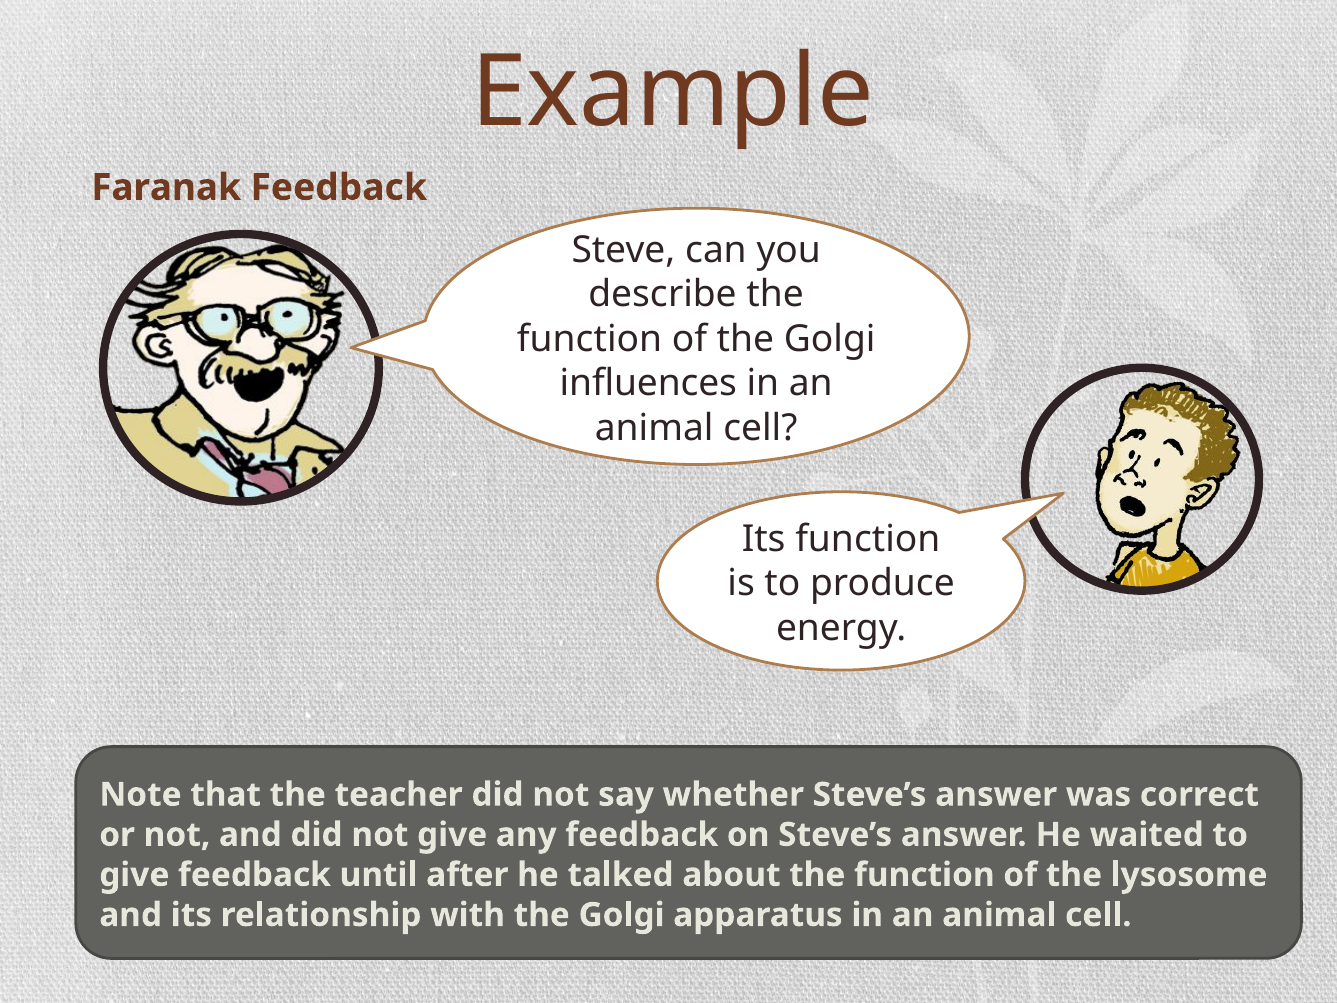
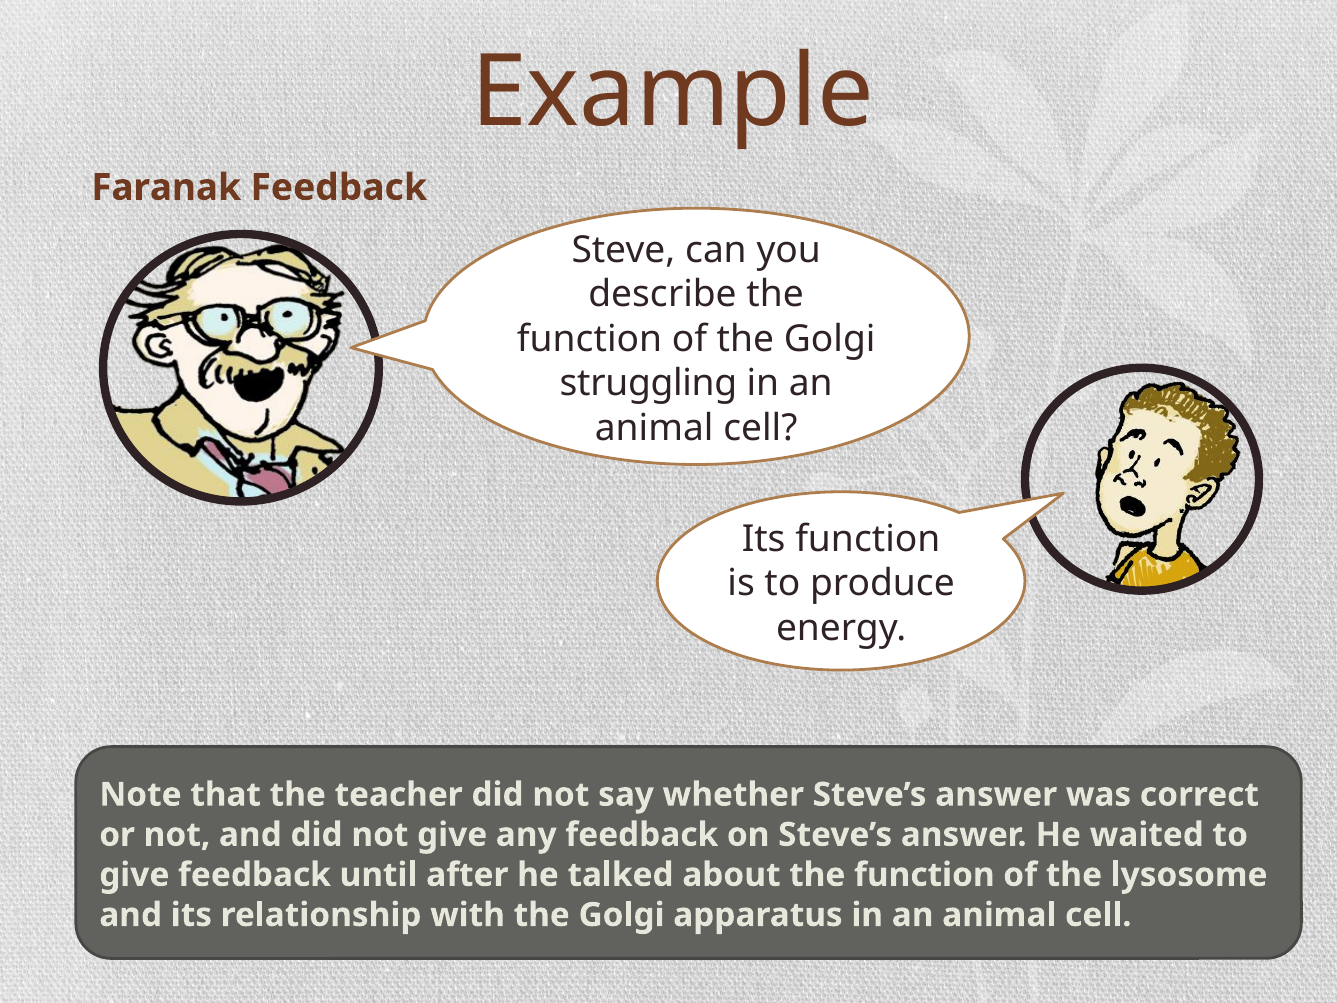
influences: influences -> struggling
